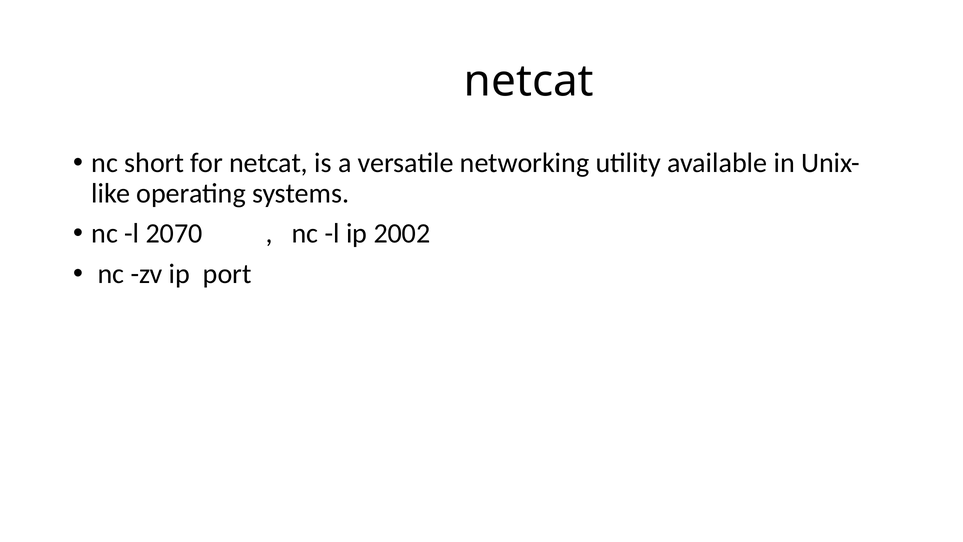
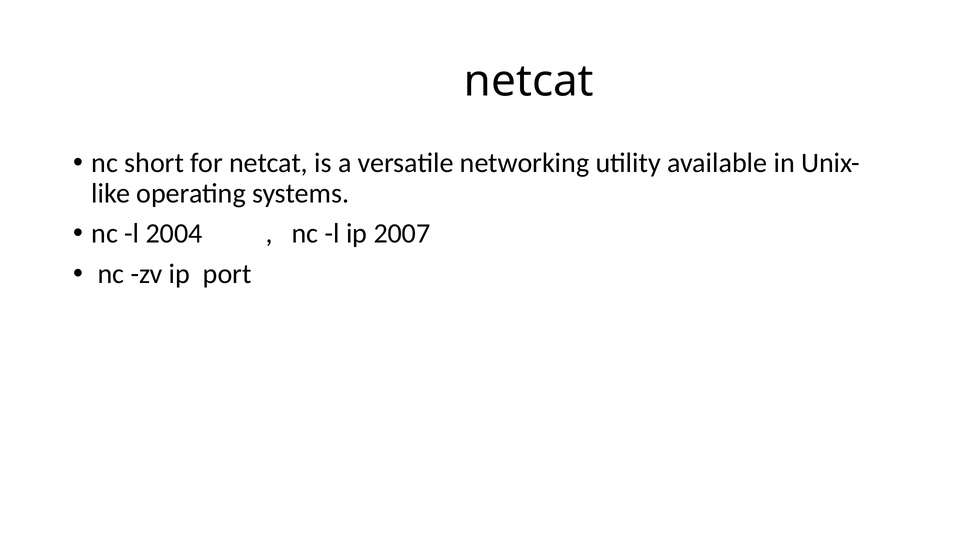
2070: 2070 -> 2004
2002: 2002 -> 2007
